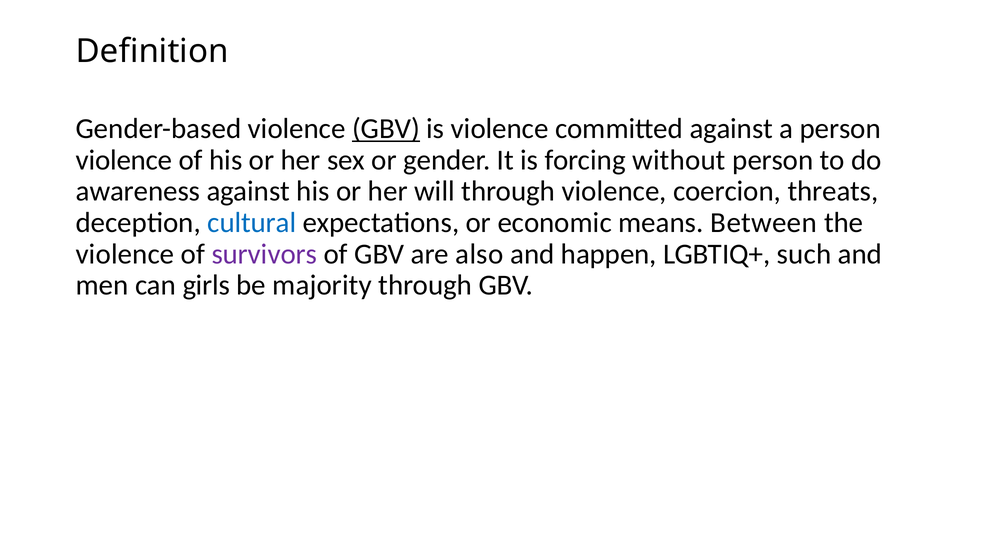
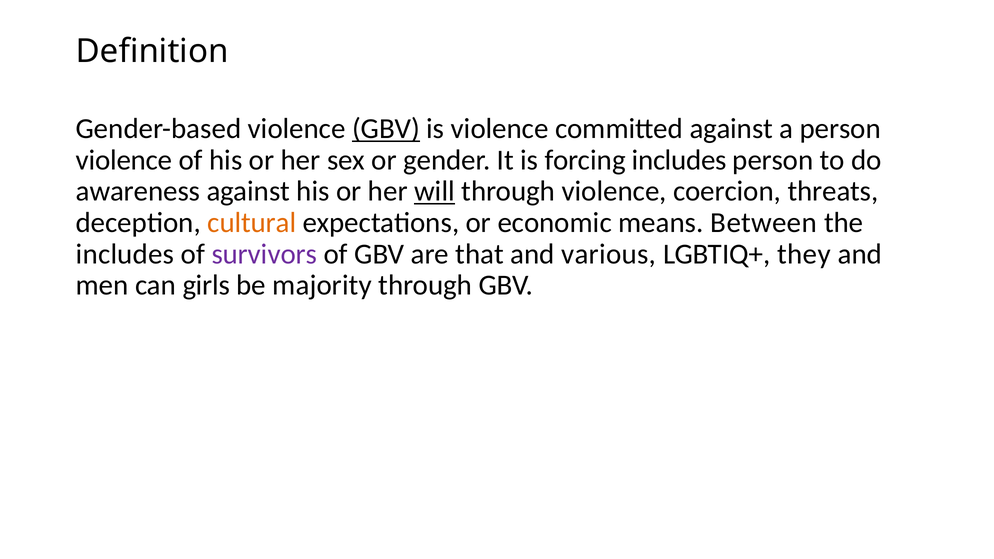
forcing without: without -> includes
will underline: none -> present
cultural colour: blue -> orange
violence at (125, 254): violence -> includes
also: also -> that
happen: happen -> various
such: such -> they
